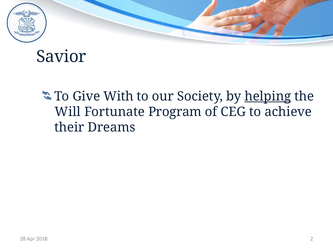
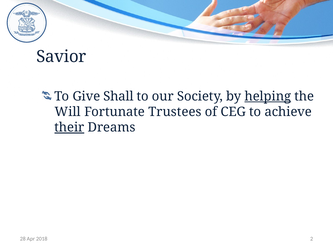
With: With -> Shall
Program: Program -> Trustees
their underline: none -> present
